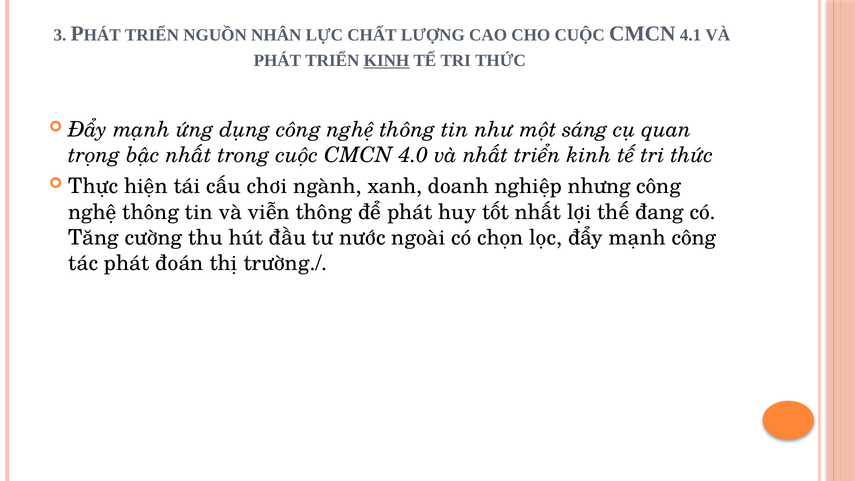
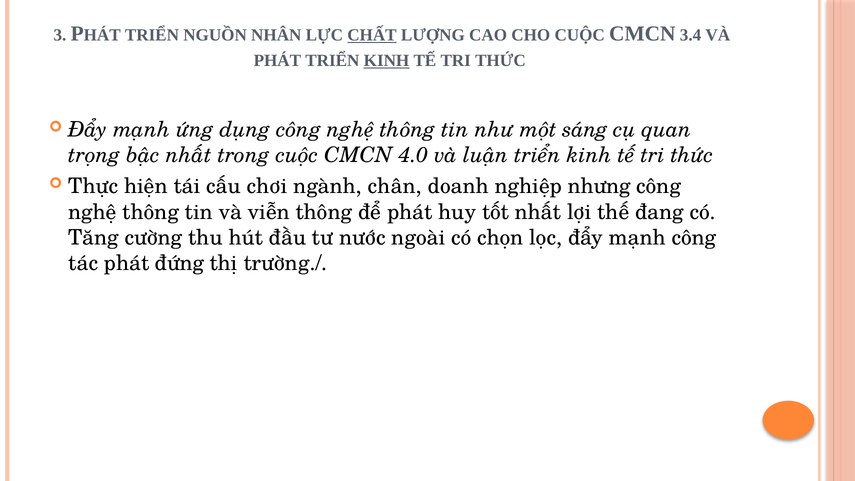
CHẤT underline: none -> present
4.1: 4.1 -> 3.4
và nhất: nhất -> luận
xanh: xanh -> chân
đoán: đoán -> đứng
